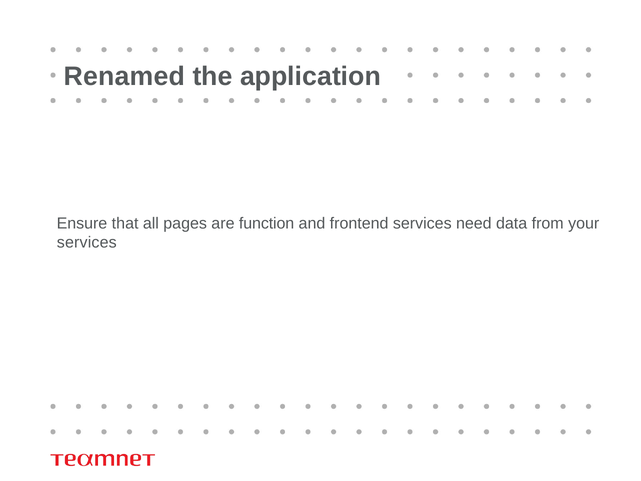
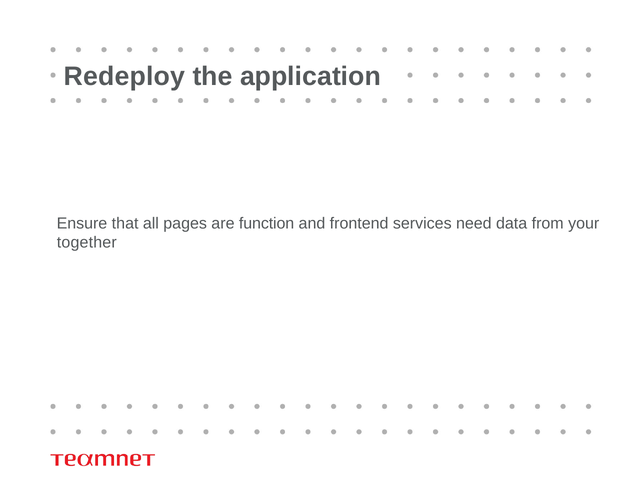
Renamed: Renamed -> Redeploy
services at (87, 243): services -> together
